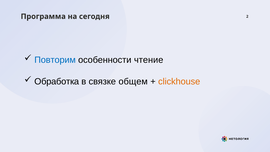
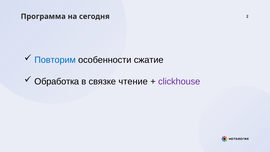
чтение: чтение -> сжатие
общем: общем -> чтение
clickhouse colour: orange -> purple
